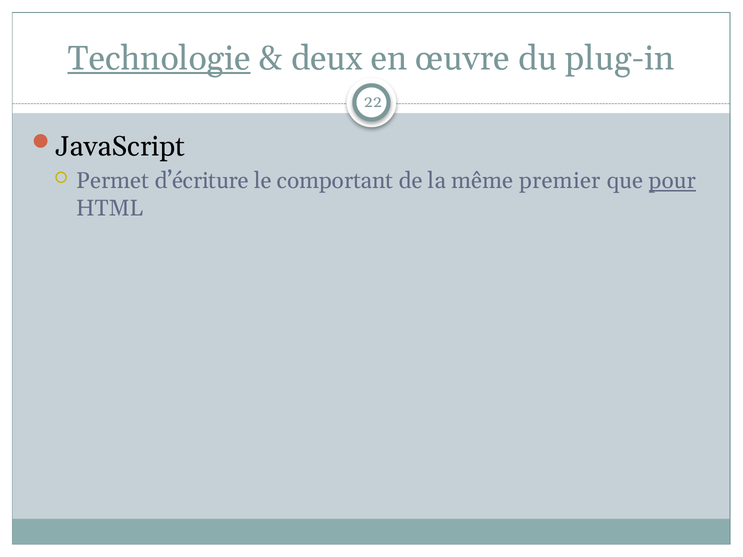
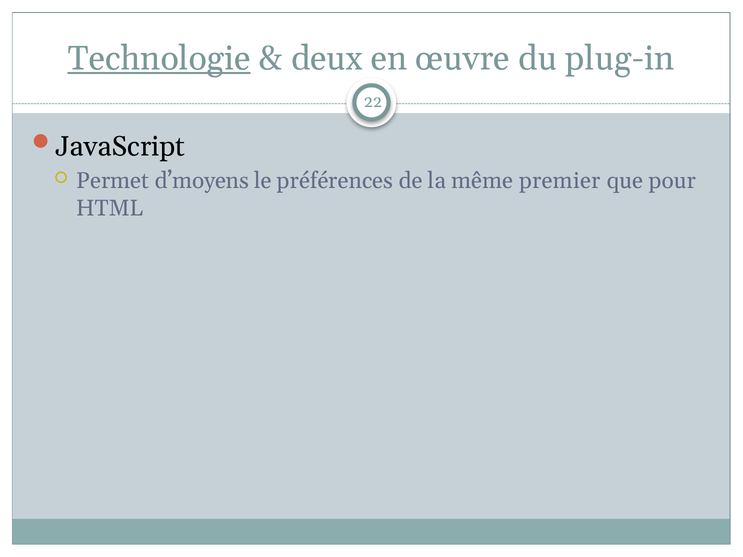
d’écriture: d’écriture -> d’moyens
comportant: comportant -> préférences
pour underline: present -> none
